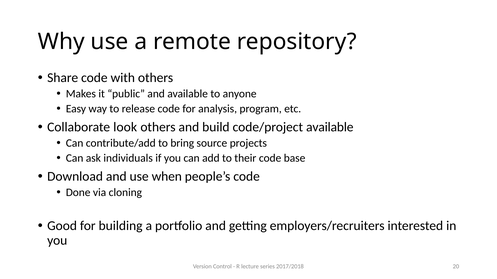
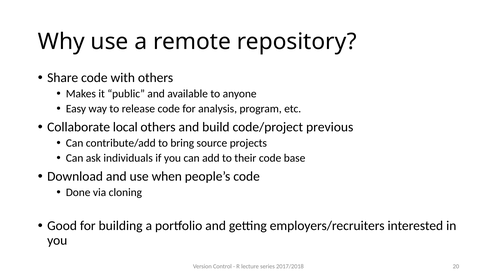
look: look -> local
code/project available: available -> previous
